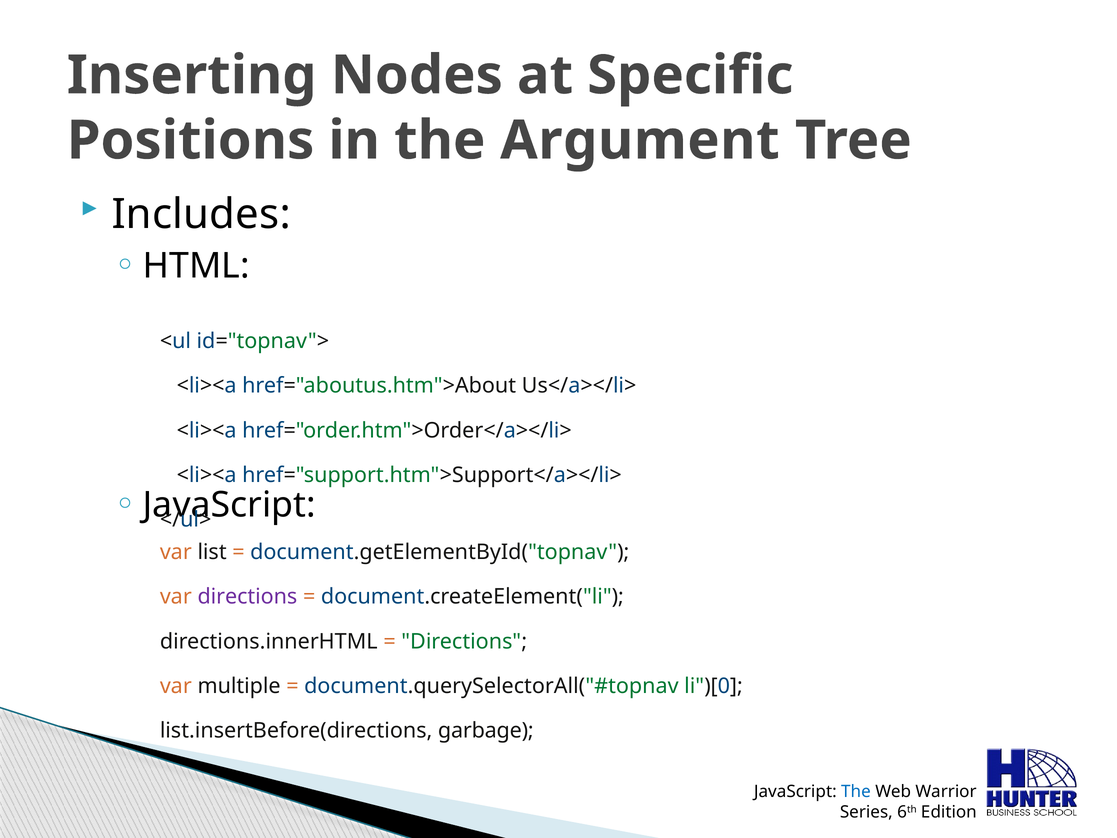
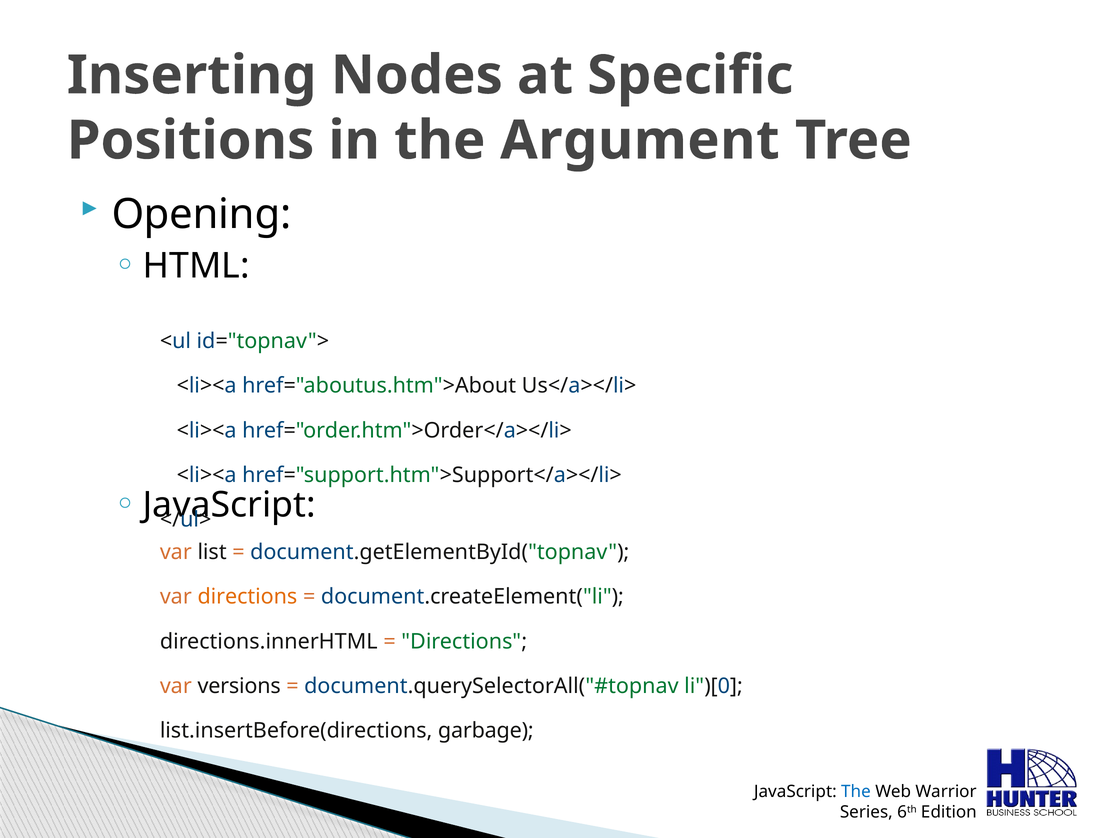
Includes: Includes -> Opening
directions at (247, 597) colour: purple -> orange
multiple: multiple -> versions
